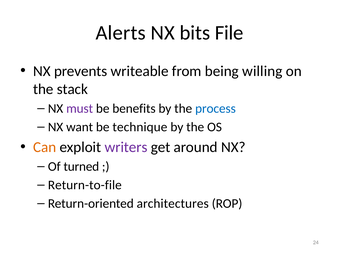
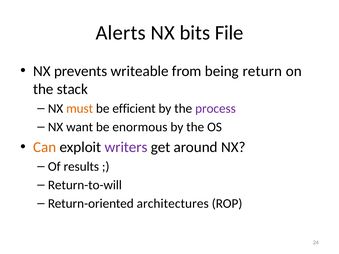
willing: willing -> return
must colour: purple -> orange
benefits: benefits -> efficient
process colour: blue -> purple
technique: technique -> enormous
turned: turned -> results
Return-to-file: Return-to-file -> Return-to-will
